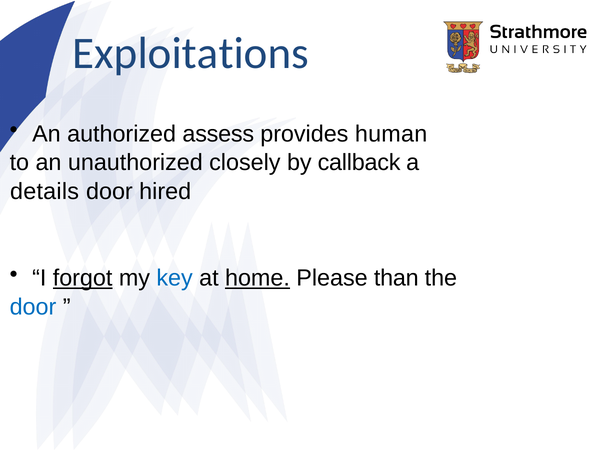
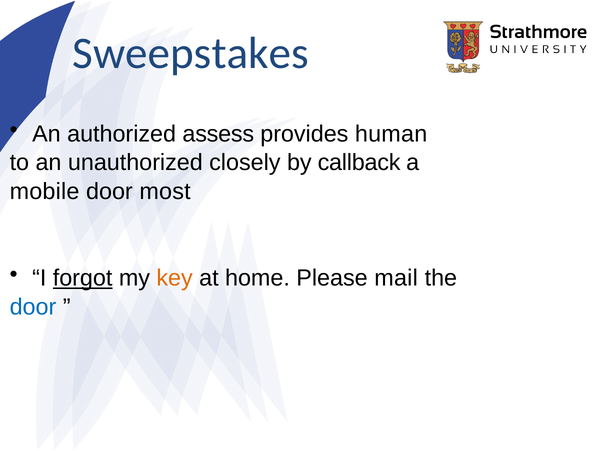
Exploitations: Exploitations -> Sweepstakes
details: details -> mobile
hired: hired -> most
key colour: blue -> orange
home underline: present -> none
than: than -> mail
